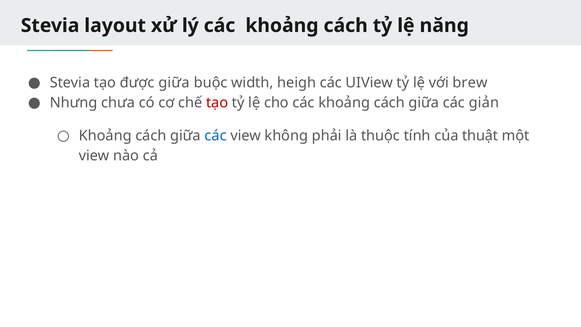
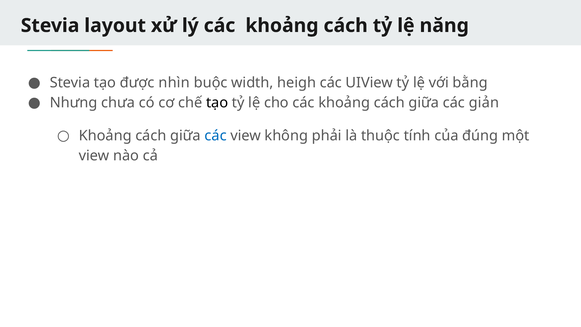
được giữa: giữa -> nhìn
brew: brew -> bằng
tạo at (217, 103) colour: red -> black
thuật: thuật -> đúng
